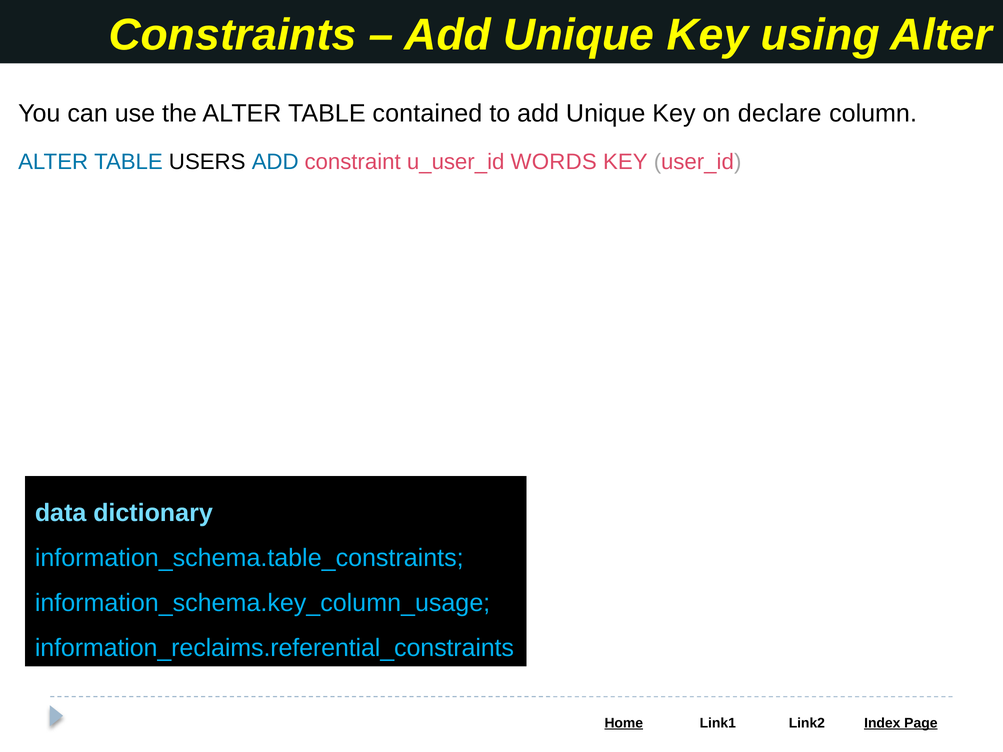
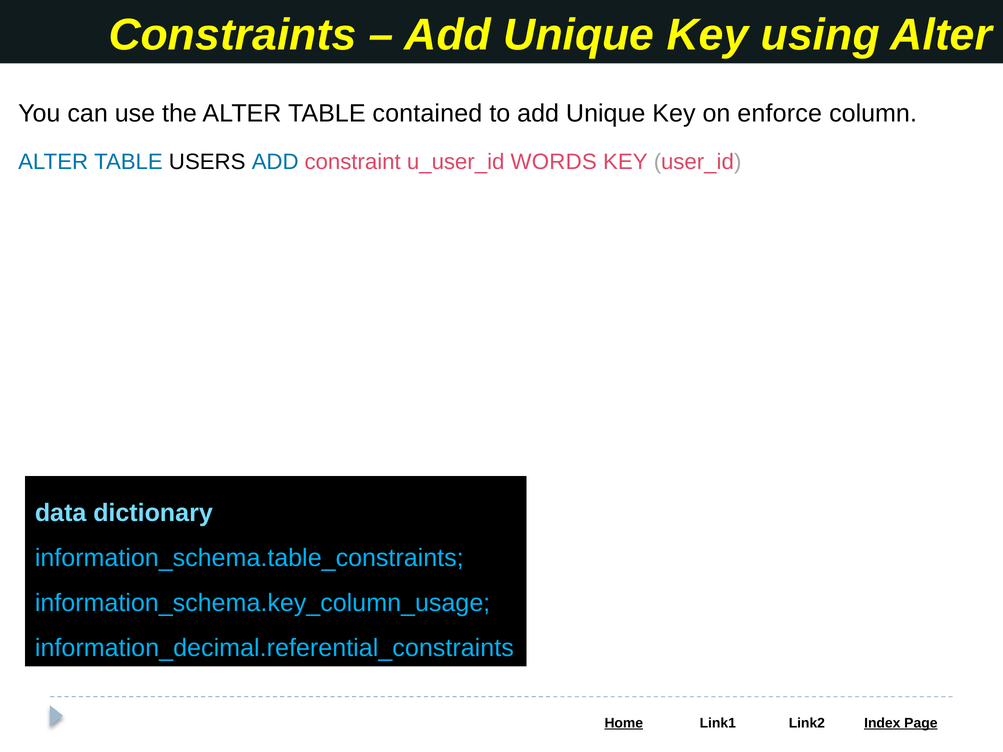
declare: declare -> enforce
information_reclaims.referential_constraints: information_reclaims.referential_constraints -> information_decimal.referential_constraints
